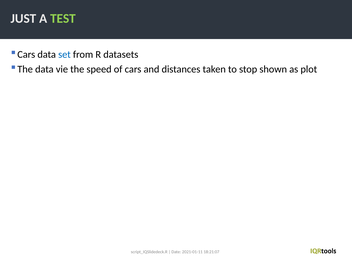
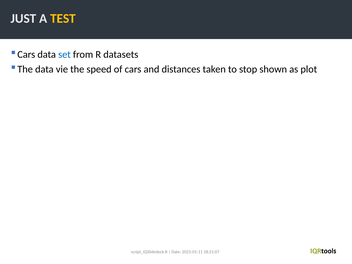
TEST colour: light green -> yellow
